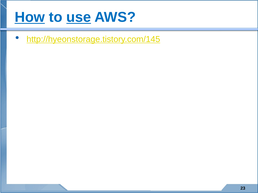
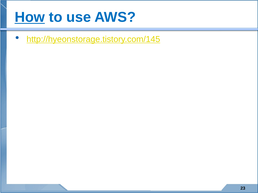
use underline: present -> none
